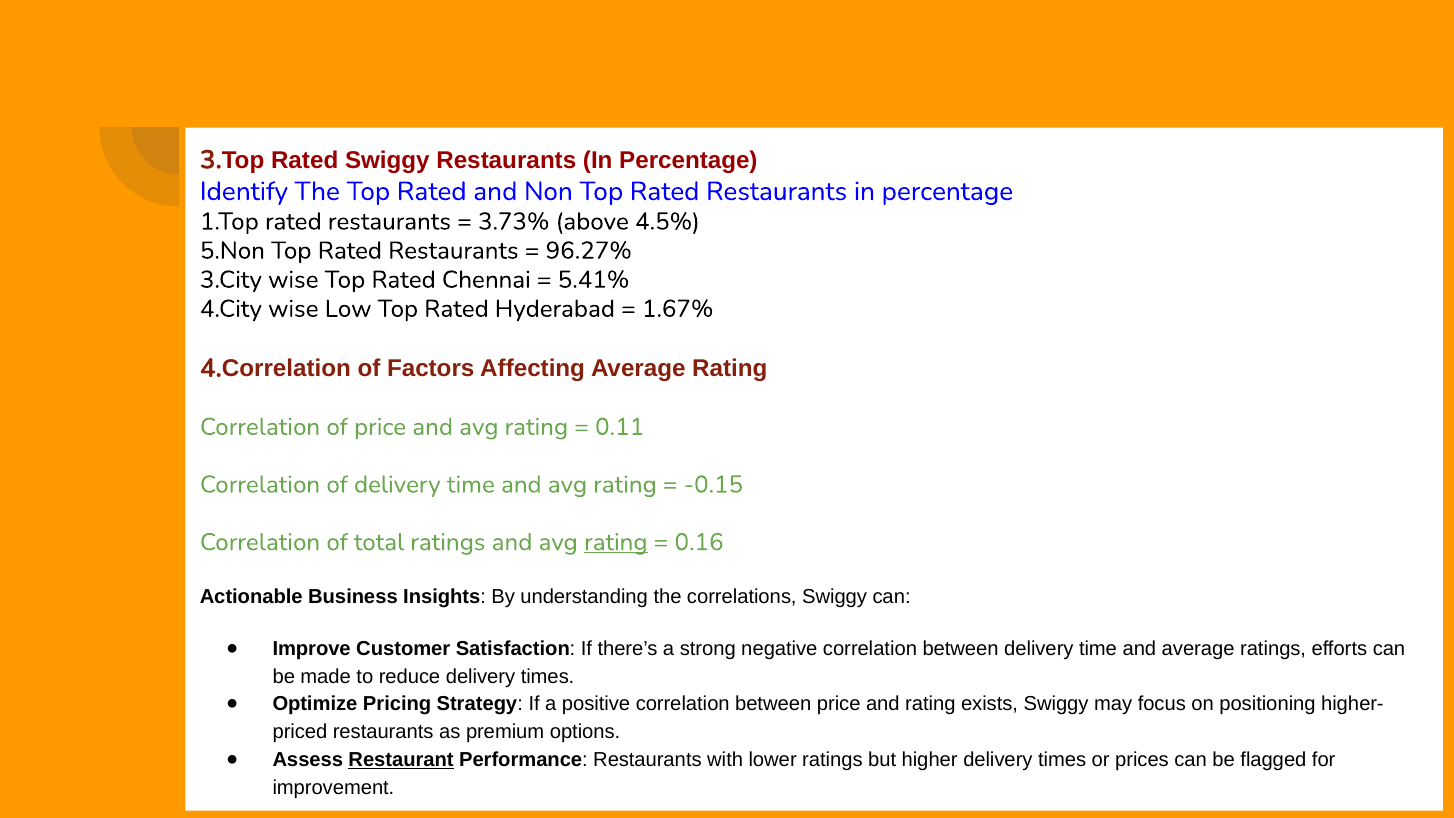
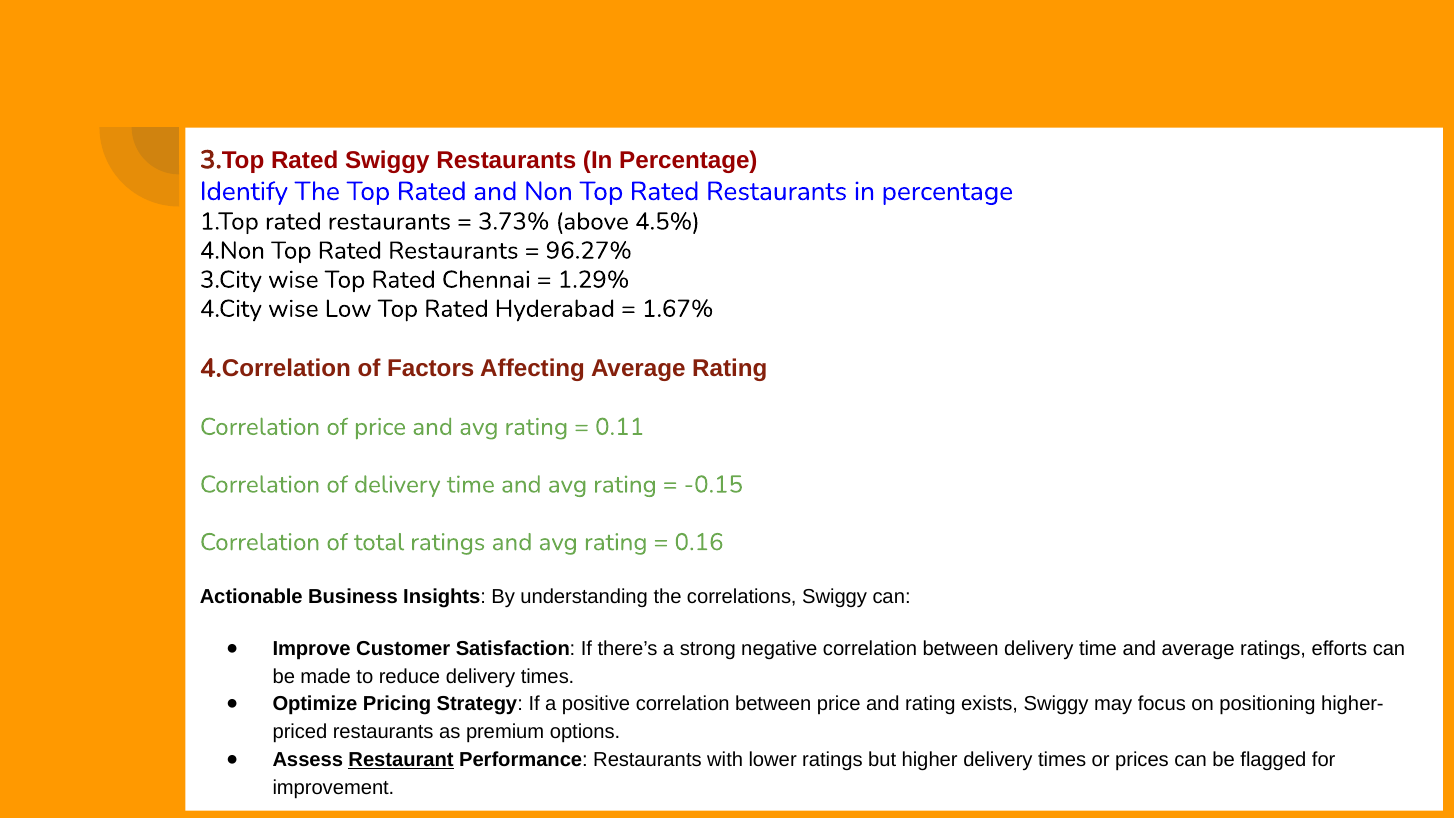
5.Non: 5.Non -> 4.Non
5.41%: 5.41% -> 1.29%
rating at (616, 542) underline: present -> none
